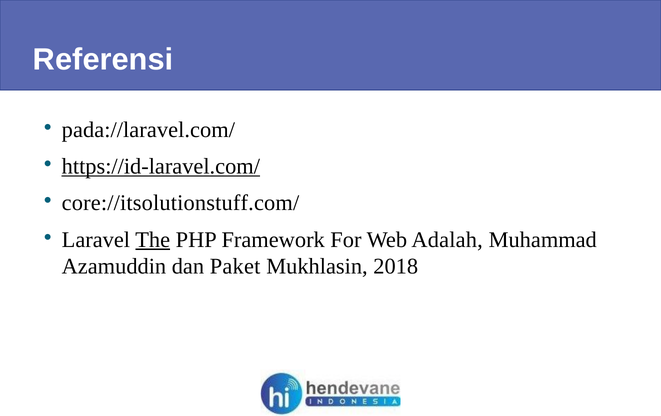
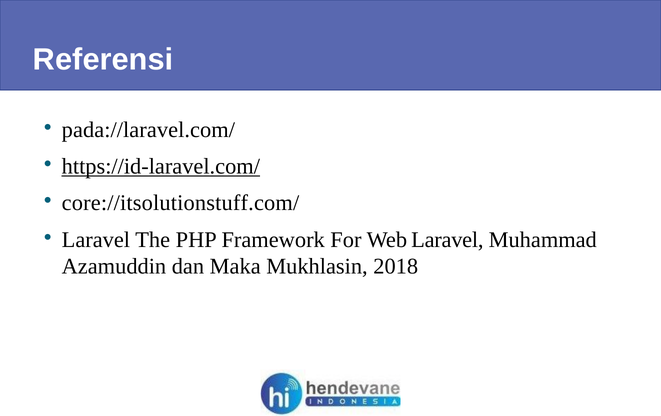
The underline: present -> none
Web Adalah: Adalah -> Laravel
Paket: Paket -> Maka
